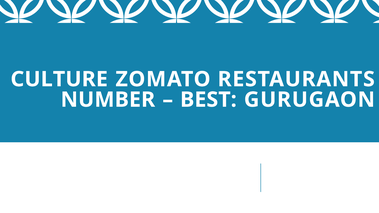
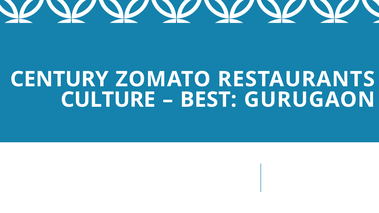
CULTURE: CULTURE -> CENTURY
NUMBER: NUMBER -> CULTURE
